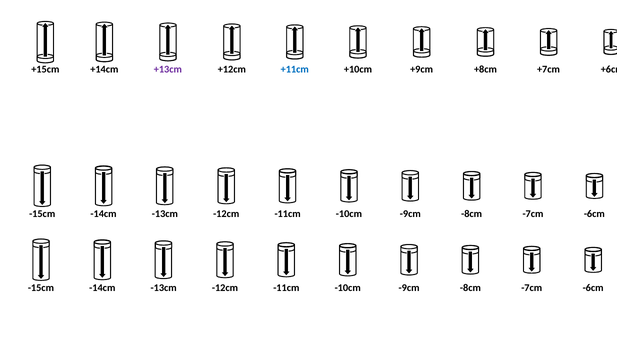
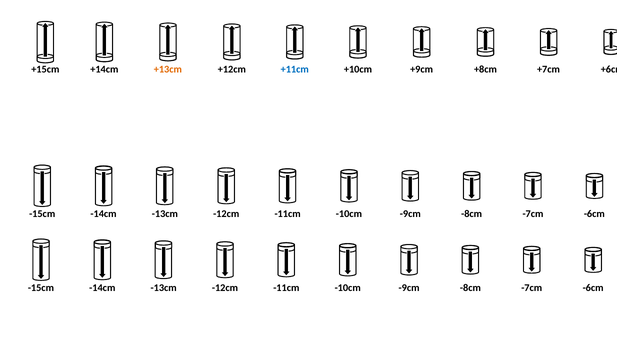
+13cm colour: purple -> orange
